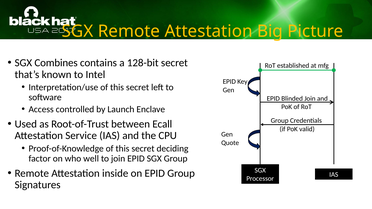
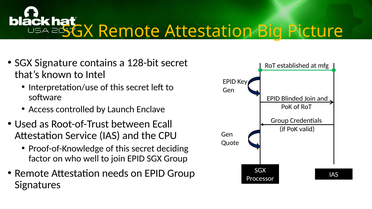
Combines: Combines -> Signature
inside: inside -> needs
